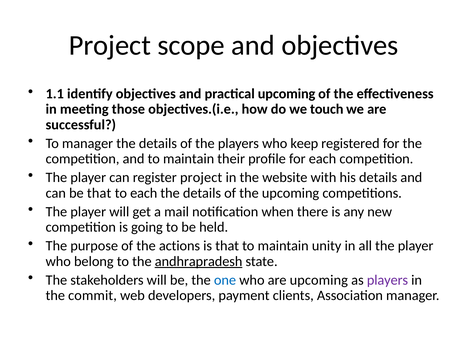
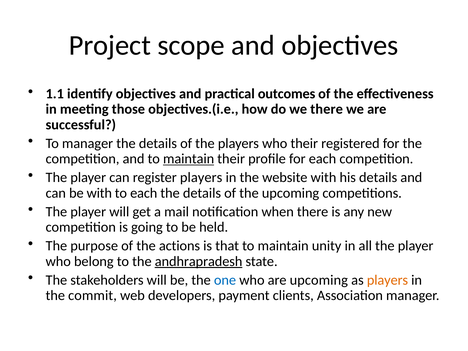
practical upcoming: upcoming -> outcomes
we touch: touch -> there
who keep: keep -> their
maintain at (189, 159) underline: none -> present
register project: project -> players
be that: that -> with
players at (387, 280) colour: purple -> orange
